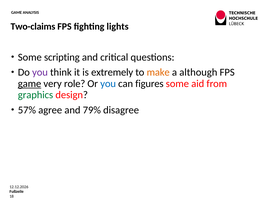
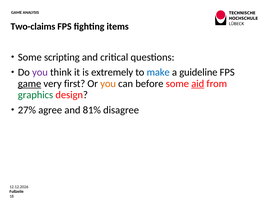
lights: lights -> items
make colour: orange -> blue
although: although -> guideline
role: role -> first
you at (108, 83) colour: blue -> orange
figures: figures -> before
aid underline: none -> present
57%: 57% -> 27%
79%: 79% -> 81%
